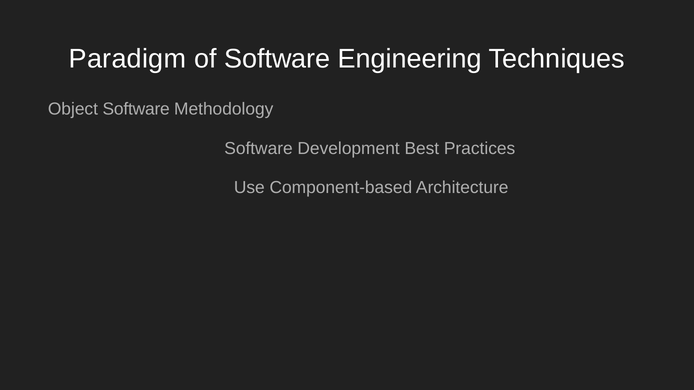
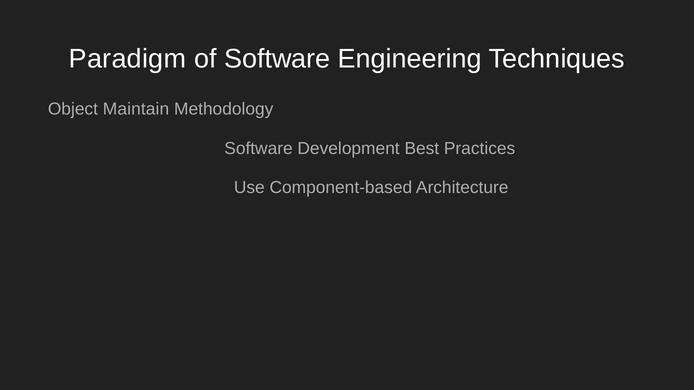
Object Software: Software -> Maintain
